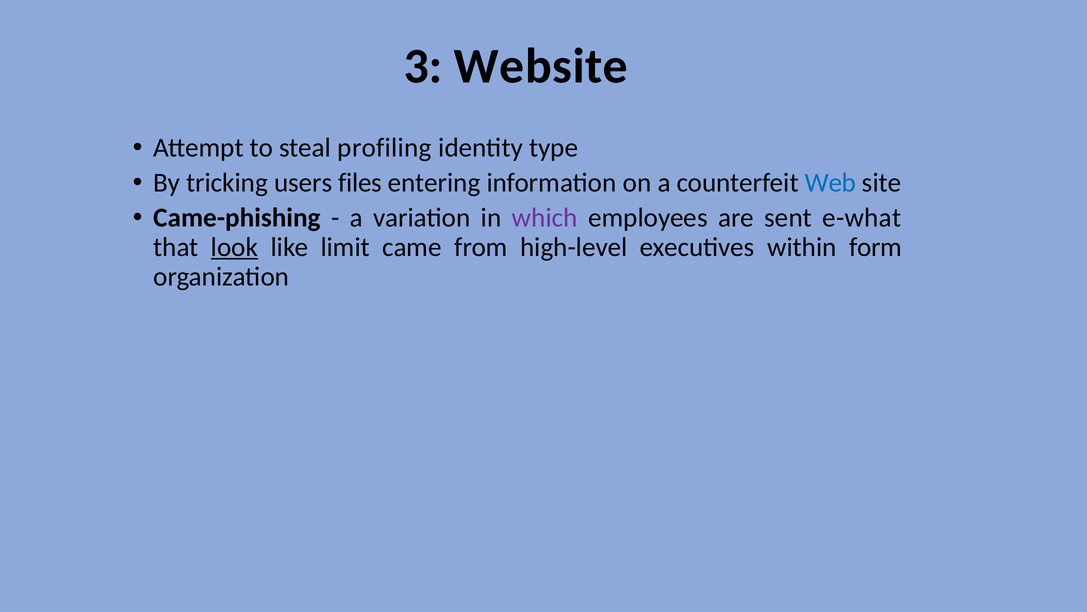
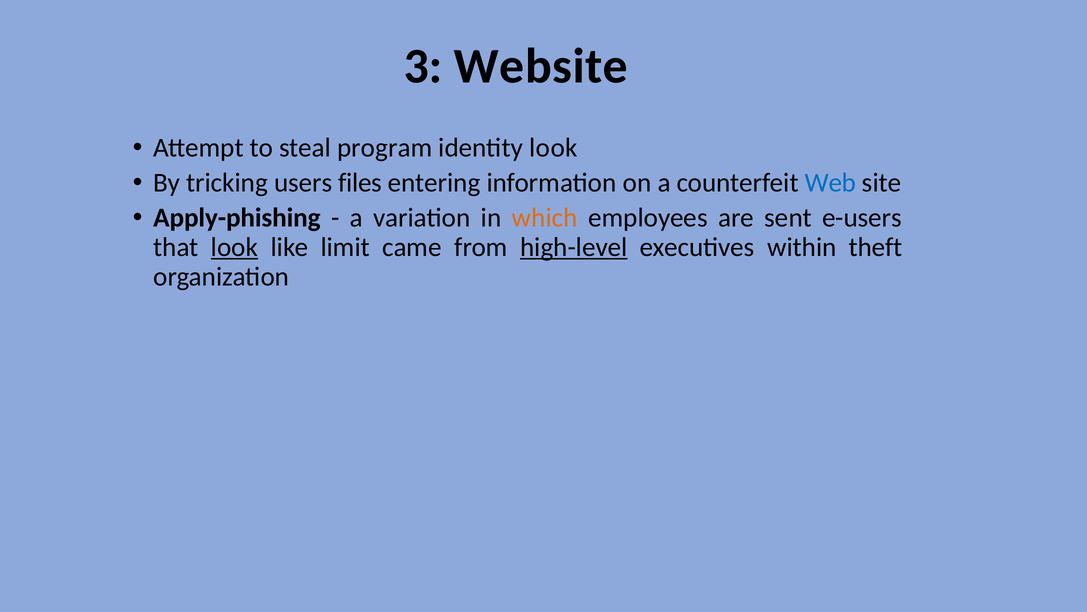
profiling: profiling -> program
identity type: type -> look
Came-phishing: Came-phishing -> Apply-phishing
which colour: purple -> orange
e-what: e-what -> e-users
high-level underline: none -> present
form: form -> theft
